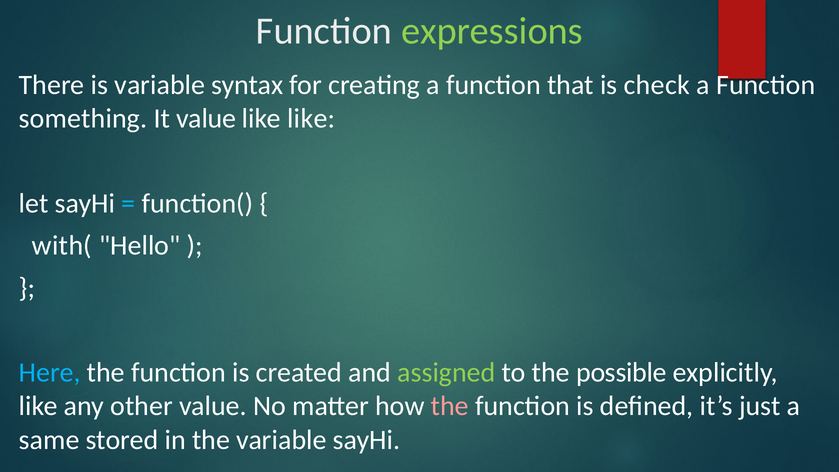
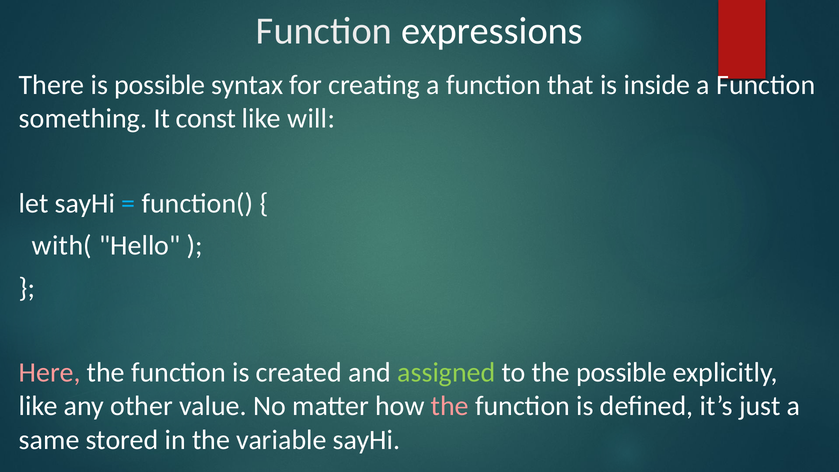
expressions colour: light green -> white
is variable: variable -> possible
check: check -> inside
It value: value -> const
like like: like -> will
Here colour: light blue -> pink
